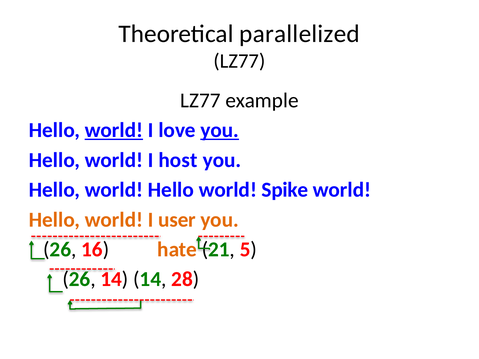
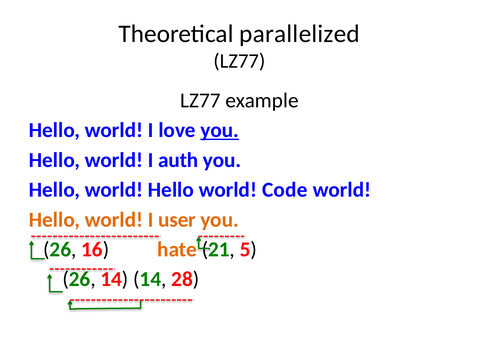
world at (114, 130) underline: present -> none
host: host -> auth
Spike: Spike -> Code
